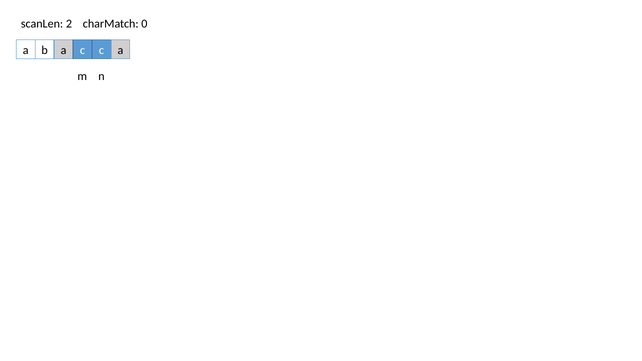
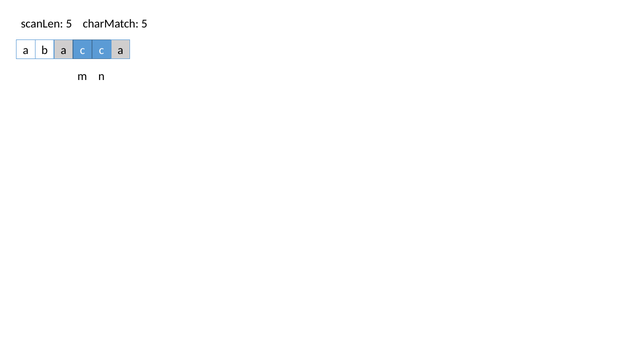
scanLen 2: 2 -> 5
charMatch 0: 0 -> 5
